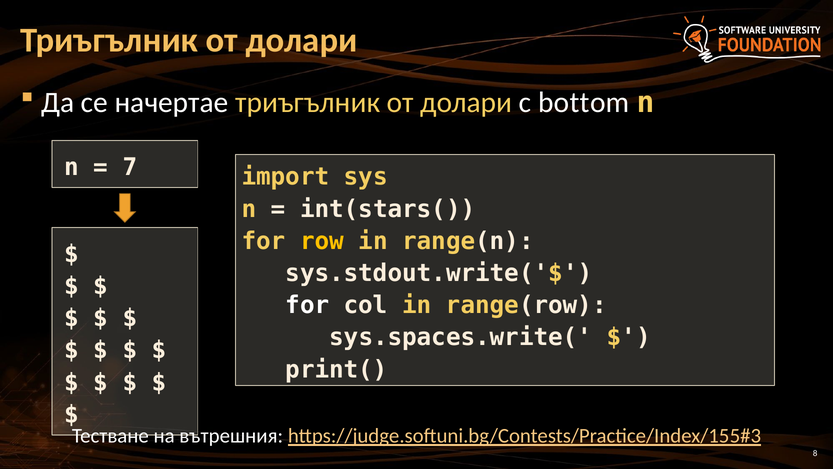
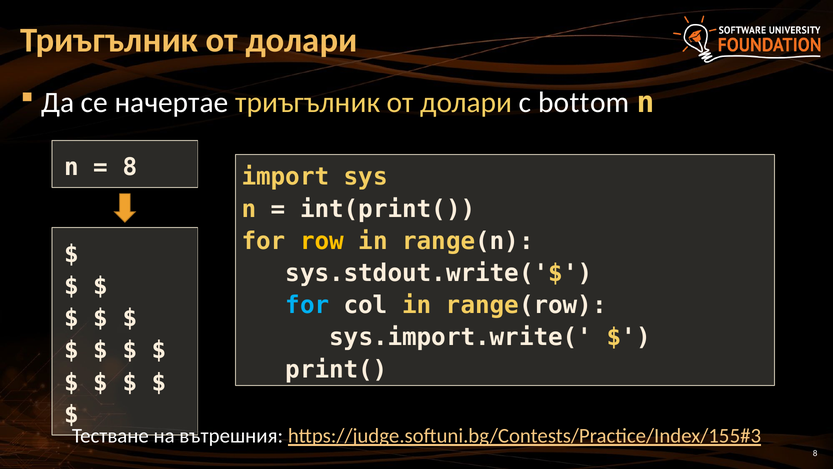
7 at (130, 167): 7 -> 8
int(stars(: int(stars( -> int(print(
for at (307, 305) colour: white -> light blue
sys.spaces.write(: sys.spaces.write( -> sys.import.write(
